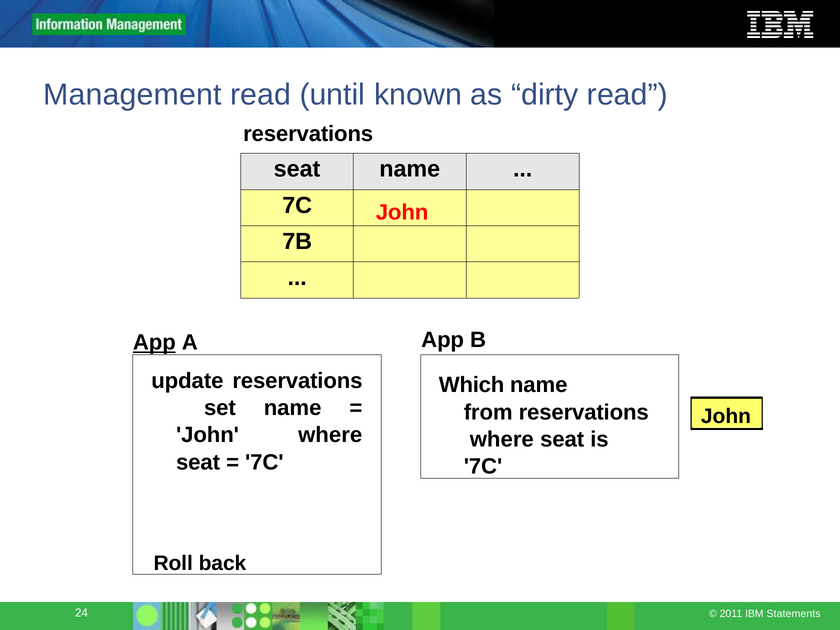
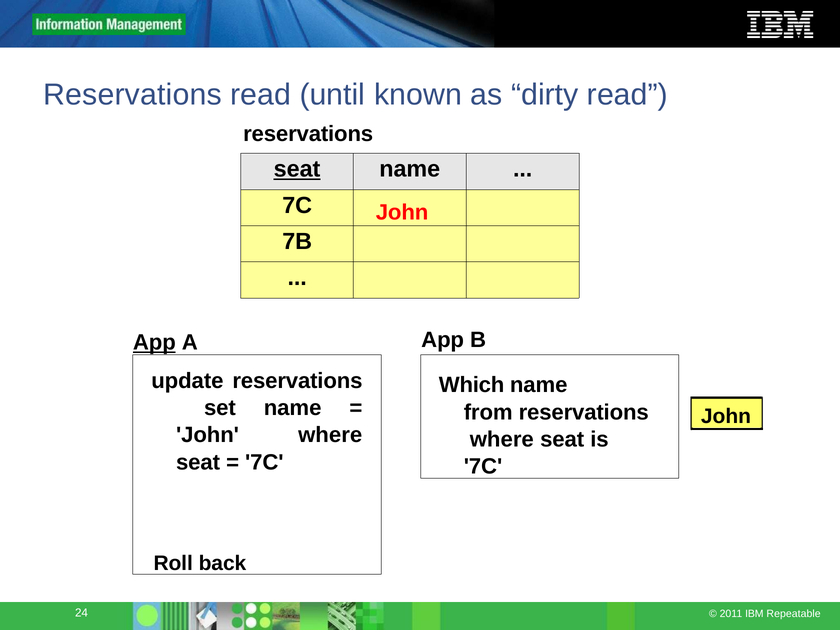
Management at (132, 95): Management -> Reservations
seat at (297, 169) underline: none -> present
Statements: Statements -> Repeatable
